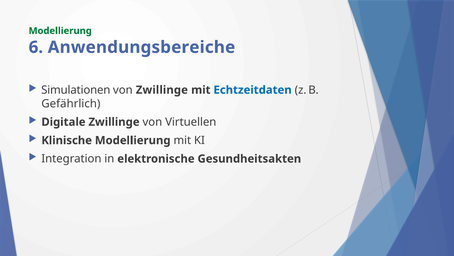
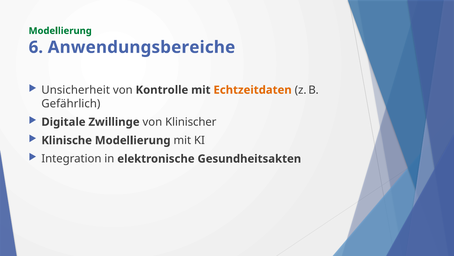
Simulationen: Simulationen -> Unsicherheit
von Zwillinge: Zwillinge -> Kontrolle
Echtzeitdaten colour: blue -> orange
Virtuellen: Virtuellen -> Klinischer
